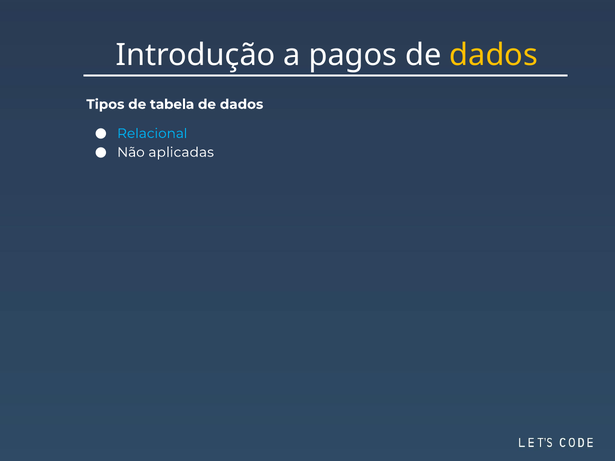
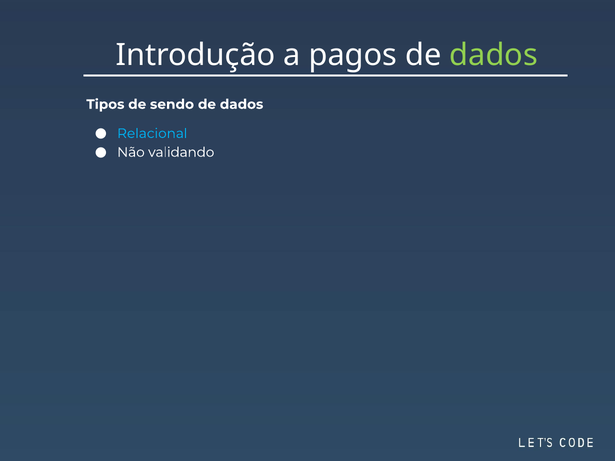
dados at (494, 55) colour: yellow -> light green
tabela: tabela -> sendo
aplicadas: aplicadas -> validando
